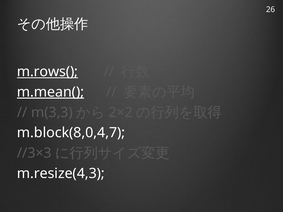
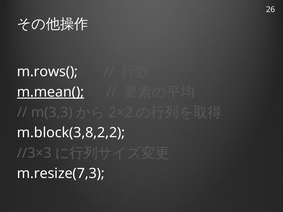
m.rows( underline: present -> none
m.block(8,0,4,7: m.block(8,0,4,7 -> m.block(3,8,2,2
m.resize(4,3: m.resize(4,3 -> m.resize(7,3
